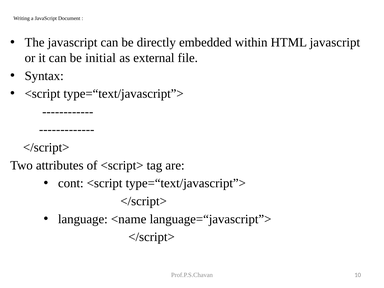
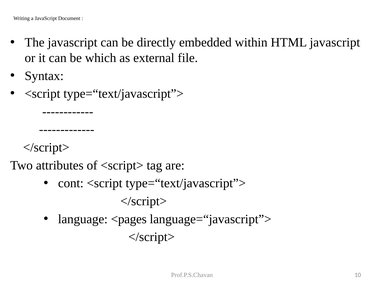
initial: initial -> which
<name: <name -> <pages
